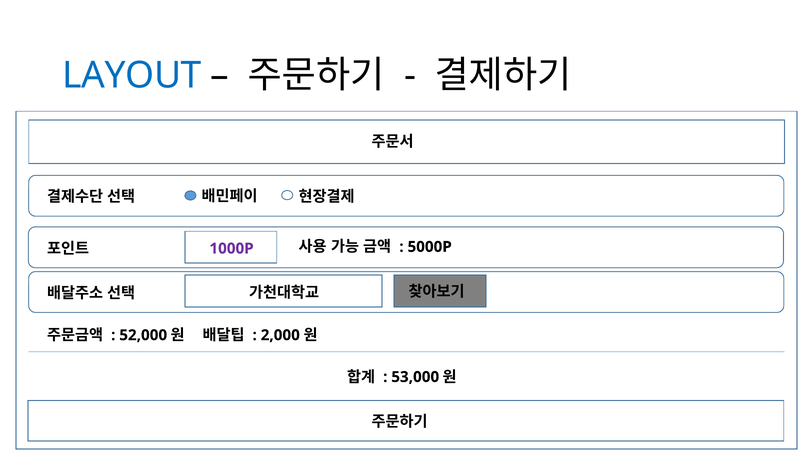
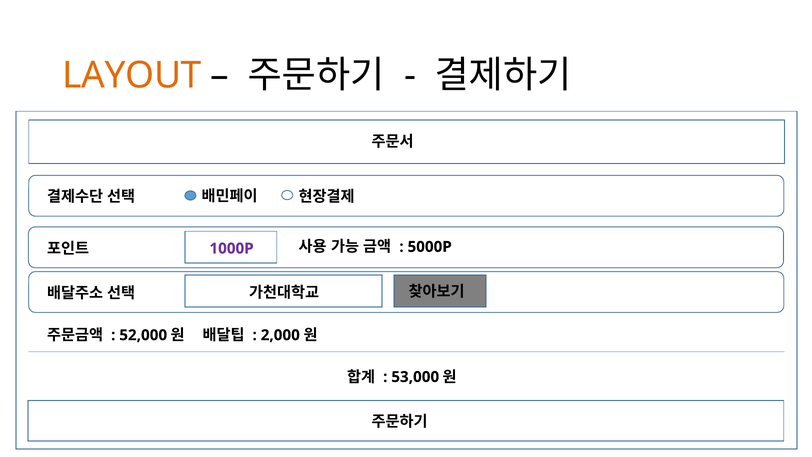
LAYOUT colour: blue -> orange
